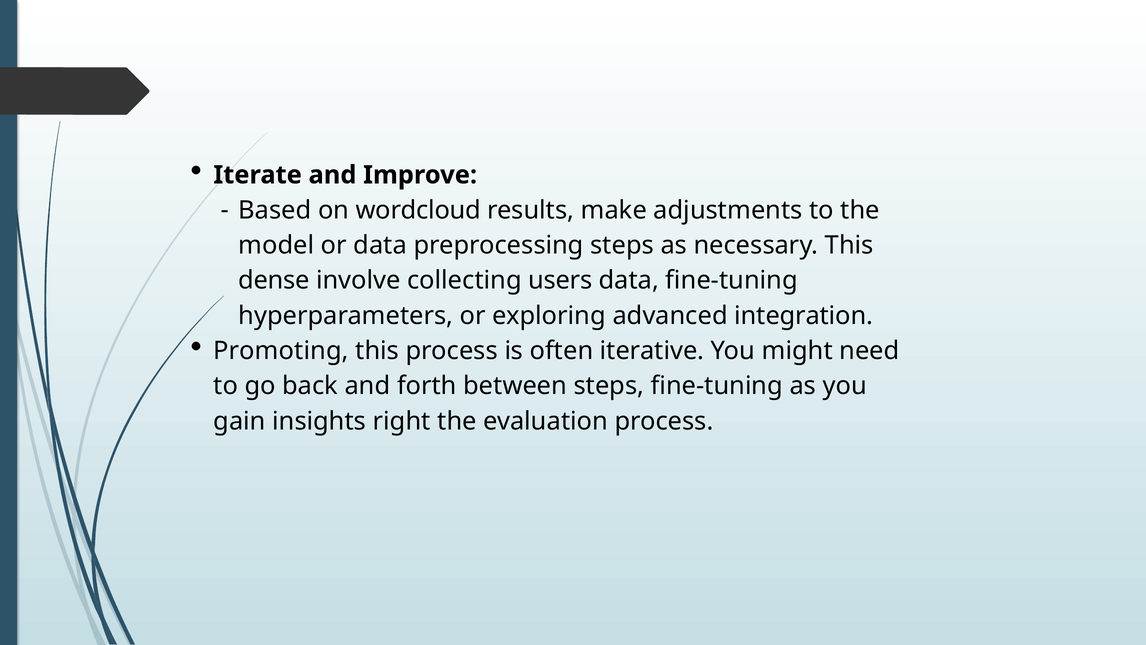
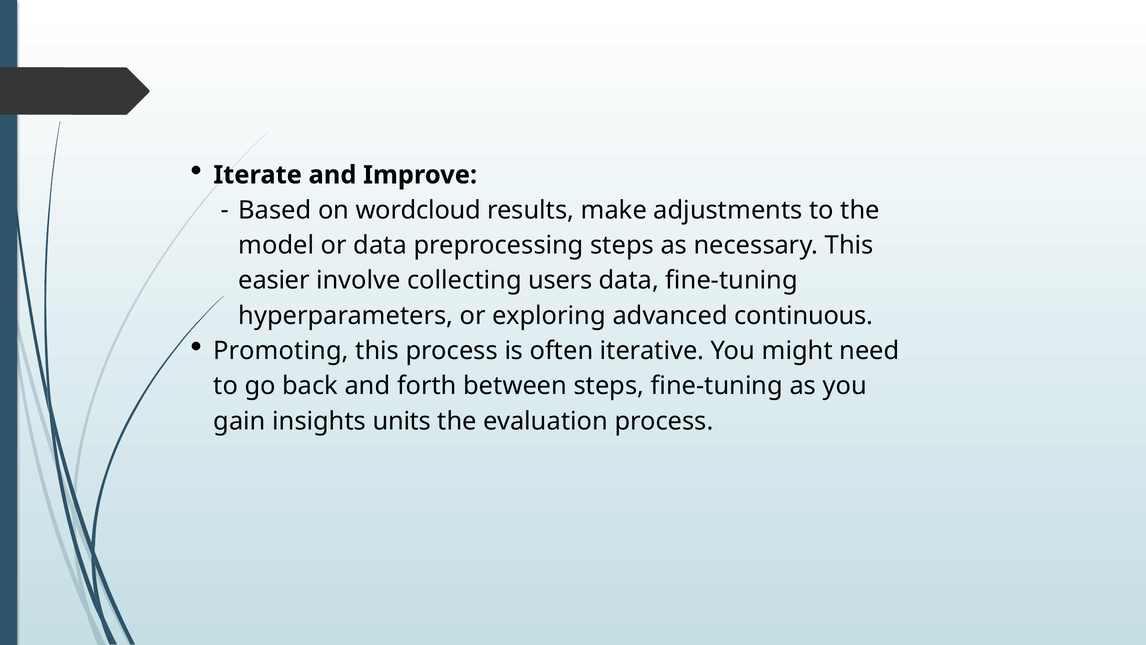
dense: dense -> easier
integration: integration -> continuous
right: right -> units
